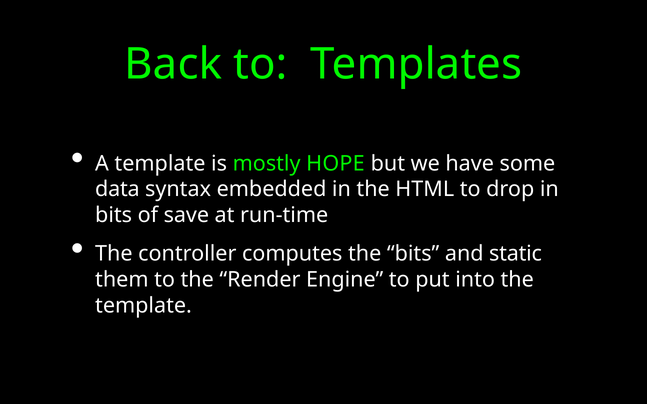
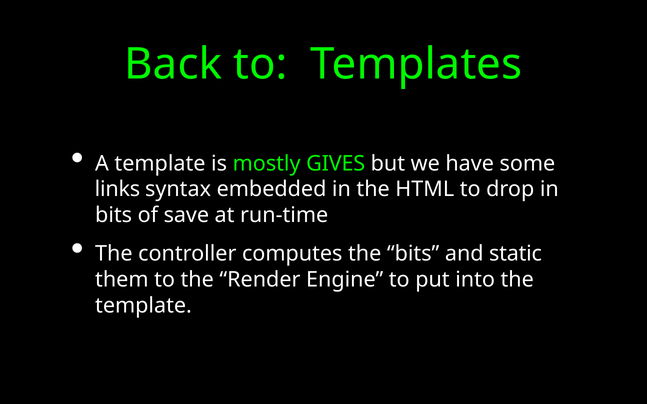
HOPE: HOPE -> GIVES
data: data -> links
